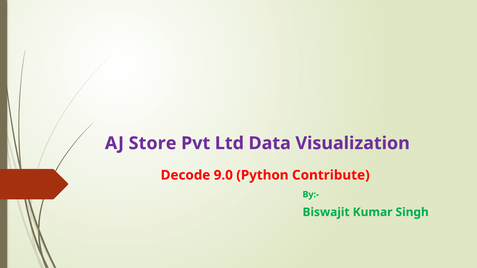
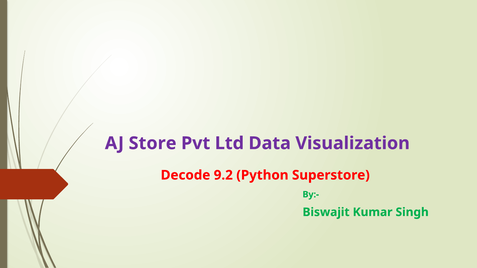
9.0: 9.0 -> 9.2
Contribute: Contribute -> Superstore
